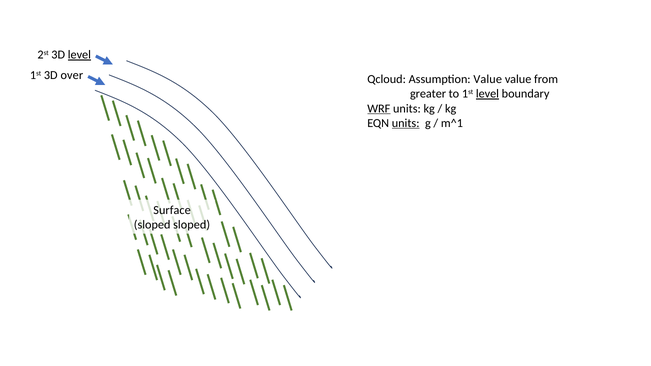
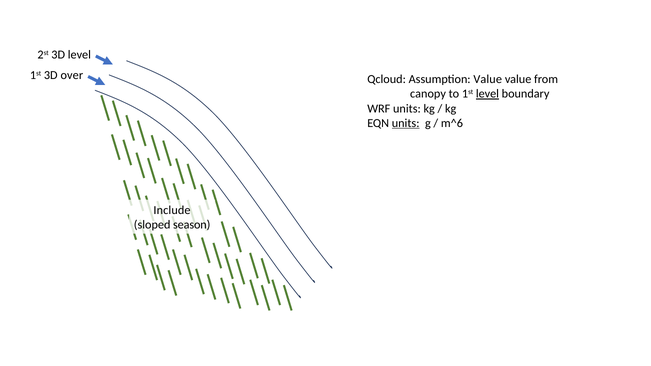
level at (79, 55) underline: present -> none
greater: greater -> canopy
WRF underline: present -> none
m^1: m^1 -> m^6
Surface: Surface -> Include
sloped sloped: sloped -> season
